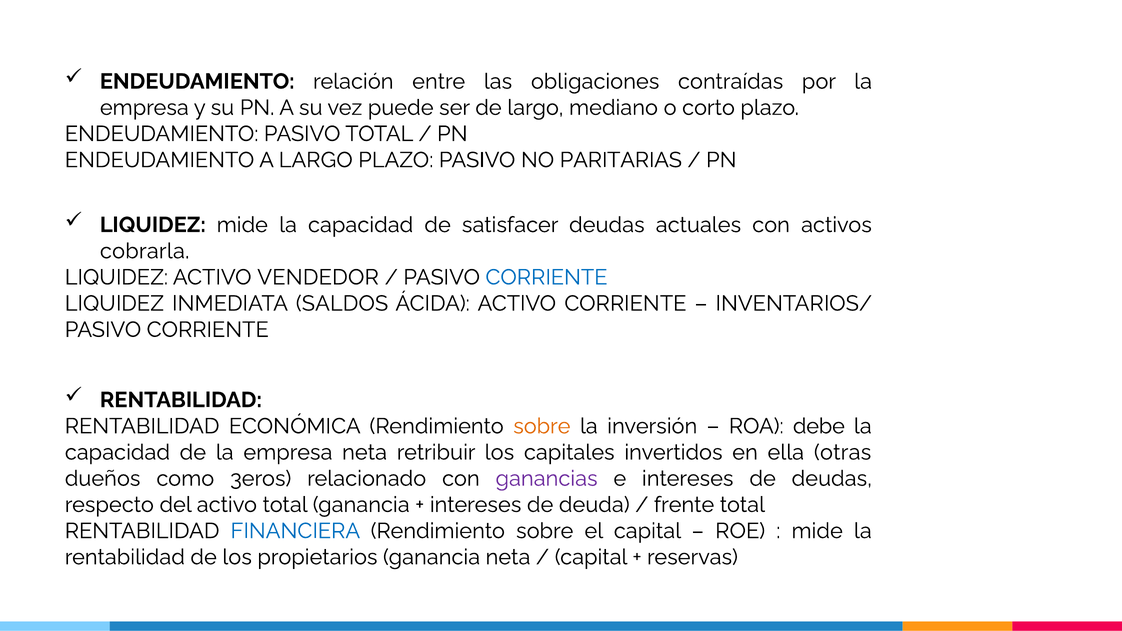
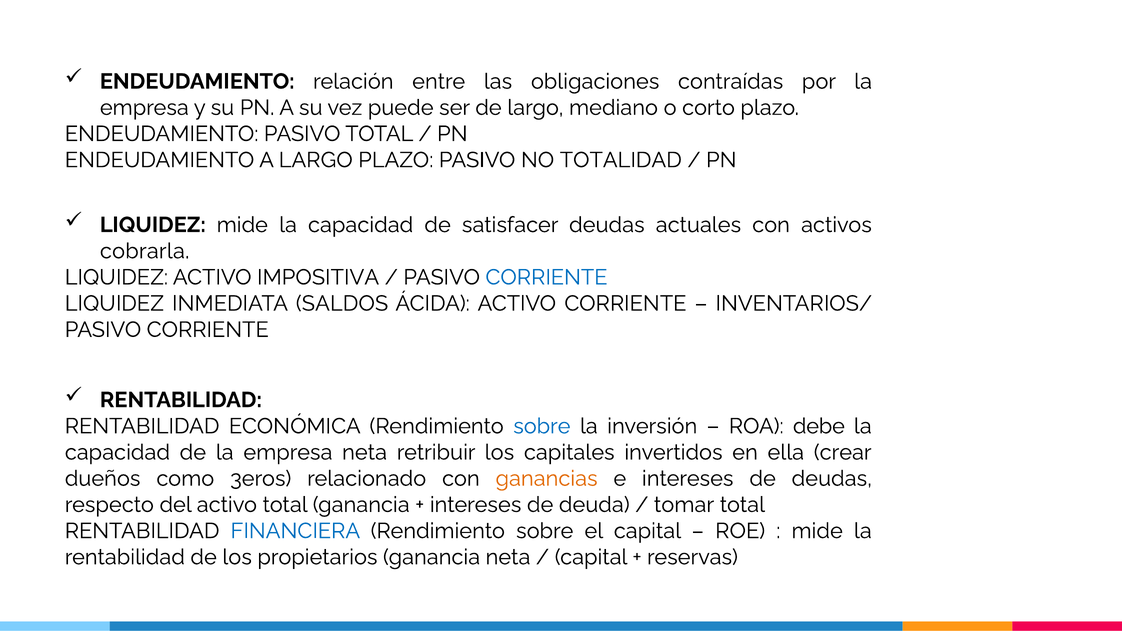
PARITARIAS: PARITARIAS -> TOTALIDAD
VENDEDOR: VENDEDOR -> IMPOSITIVA
sobre at (542, 426) colour: orange -> blue
otras: otras -> crear
ganancias colour: purple -> orange
frente: frente -> tomar
